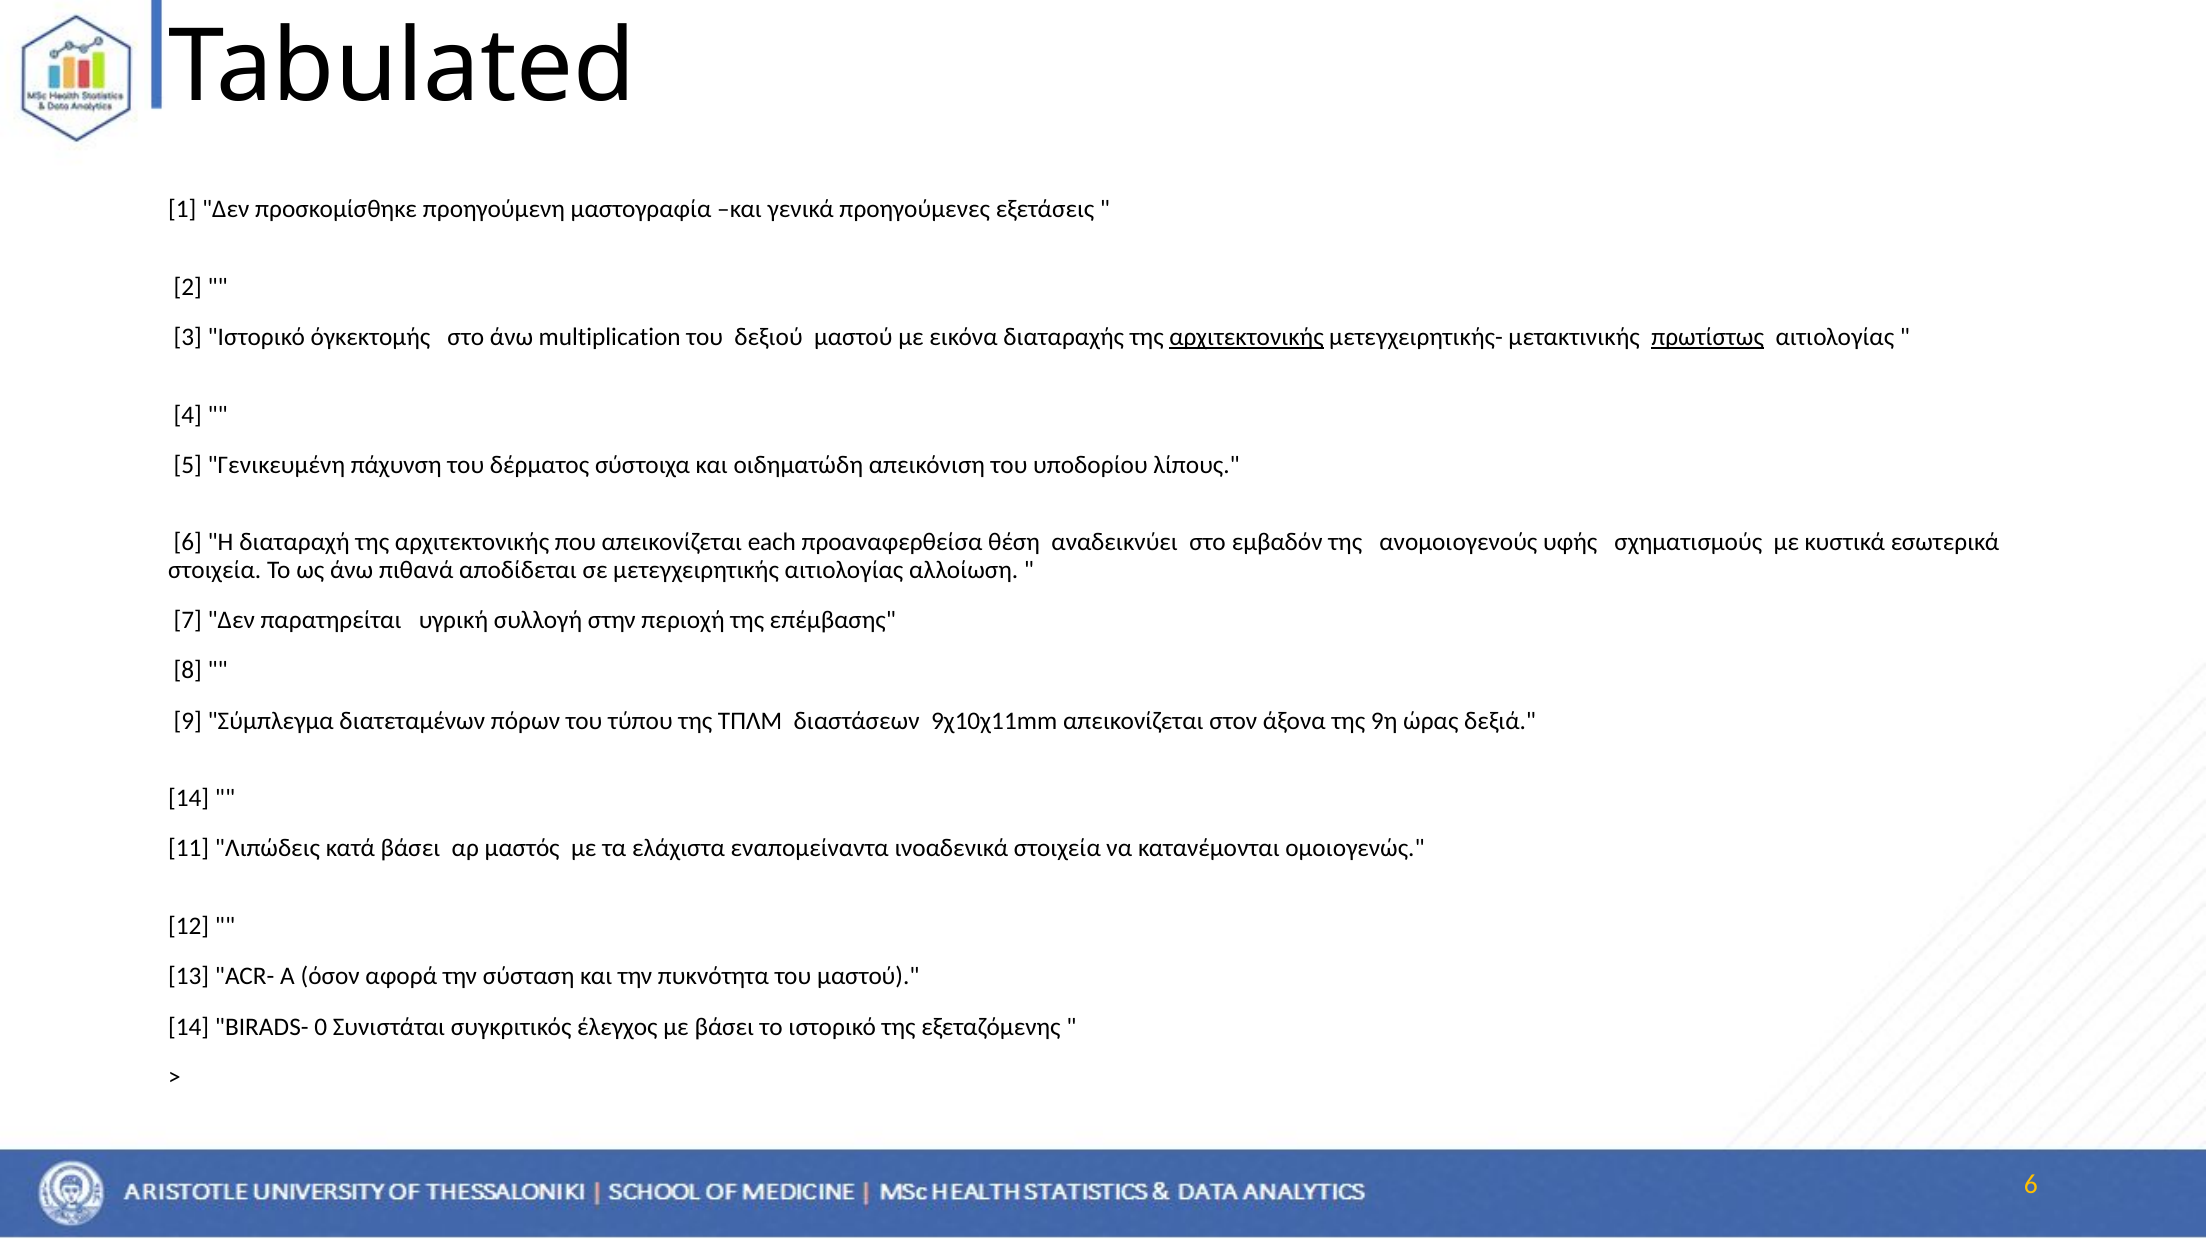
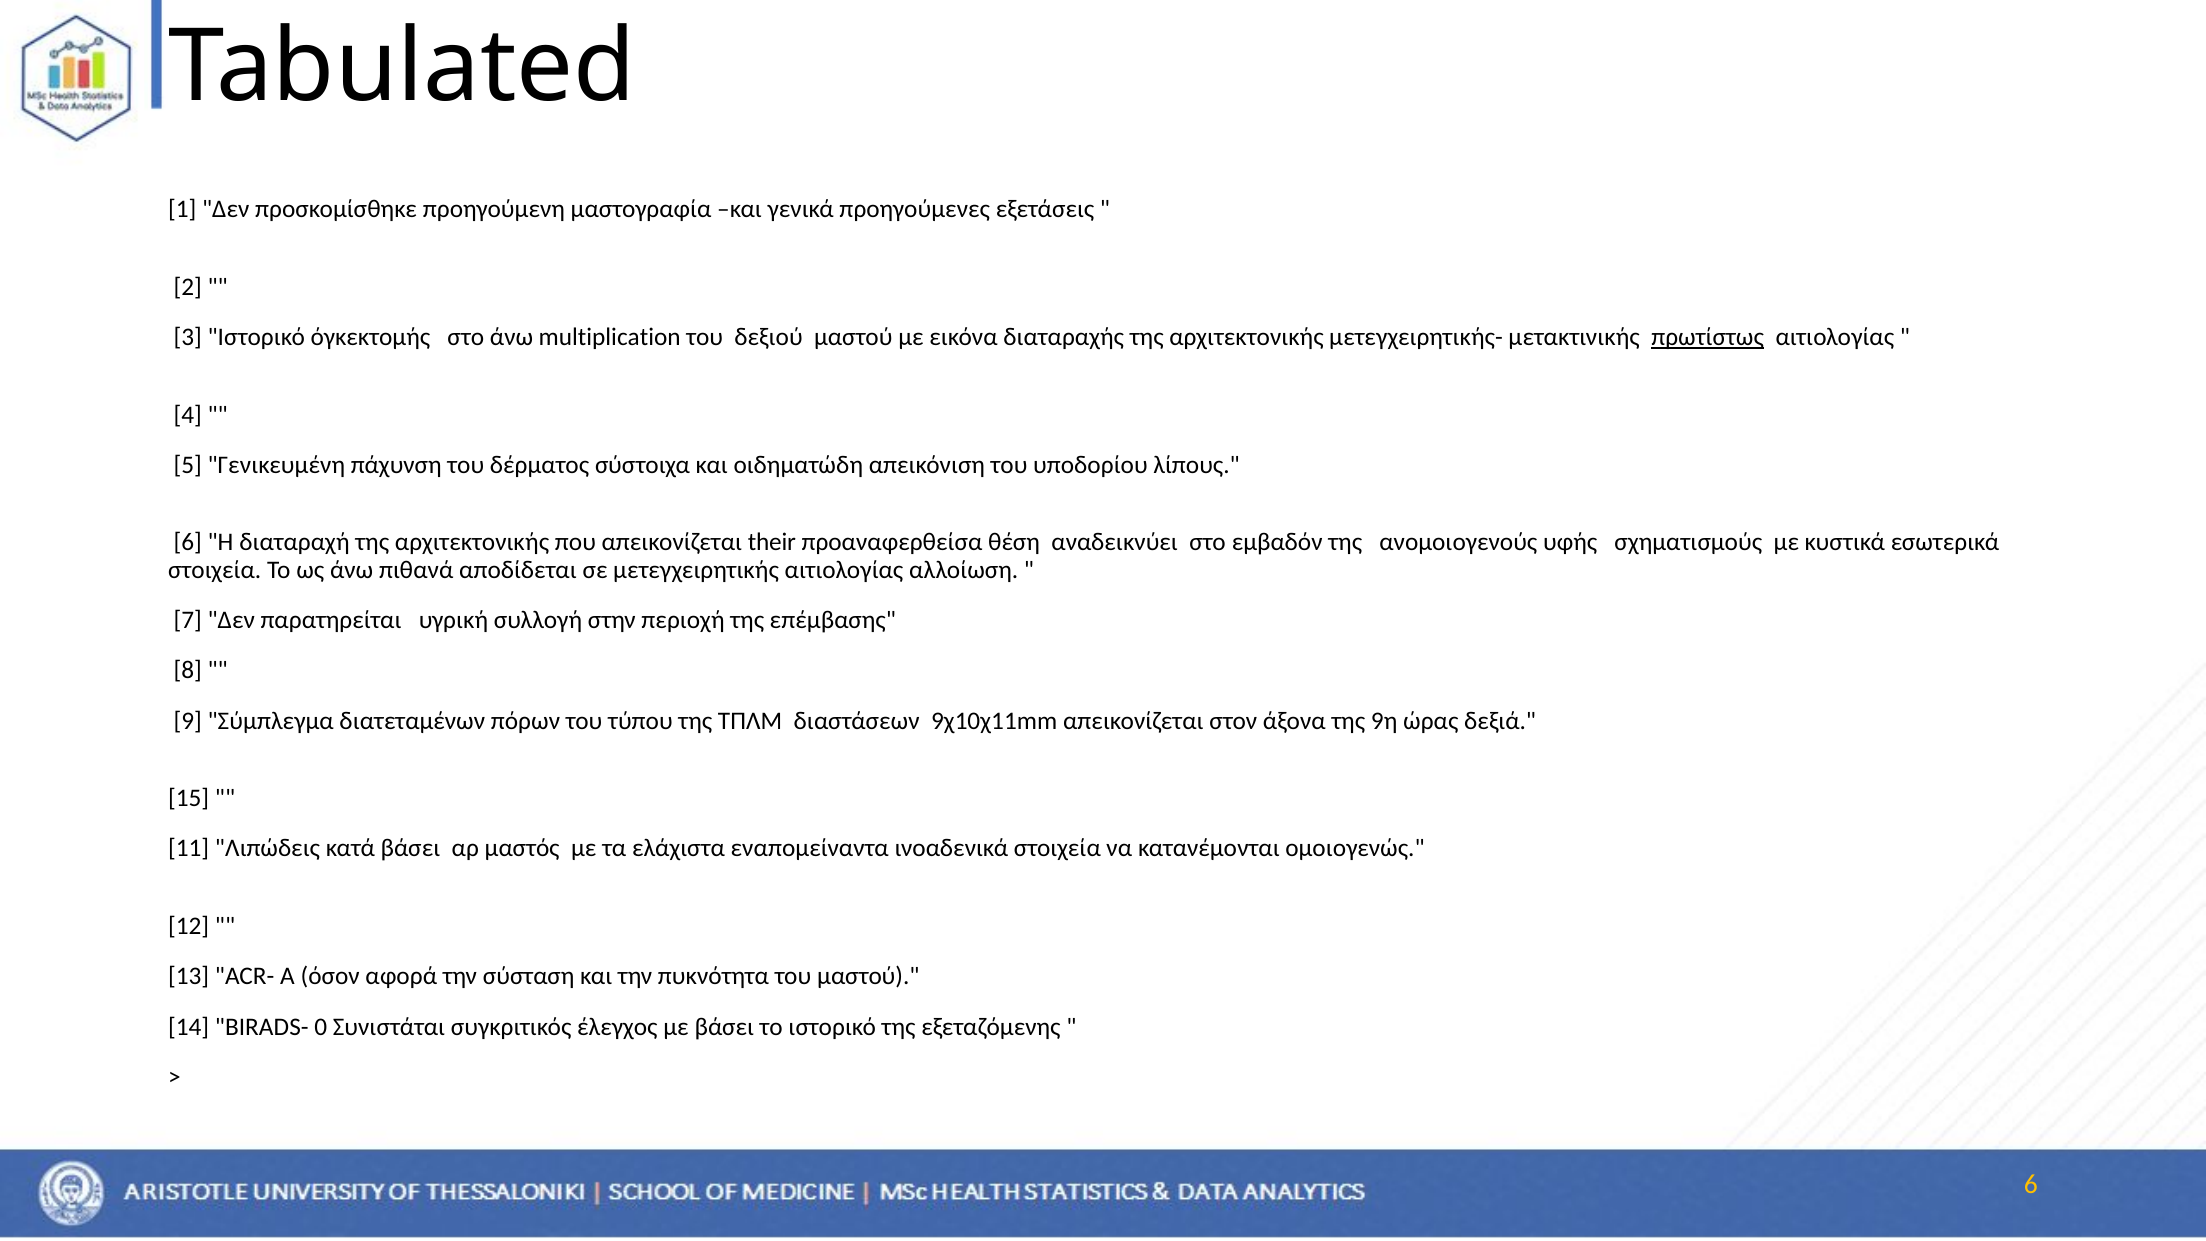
αρχιτεκτονικής at (1246, 337) underline: present -> none
each: each -> their
14 at (189, 798): 14 -> 15
